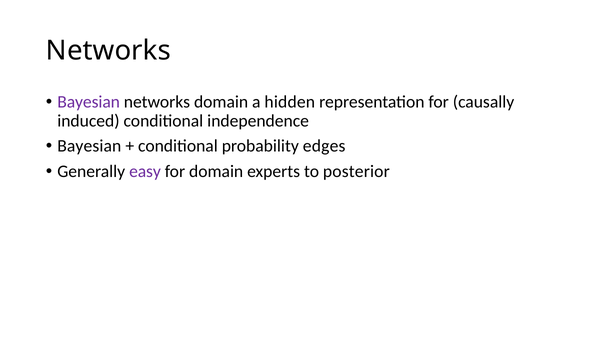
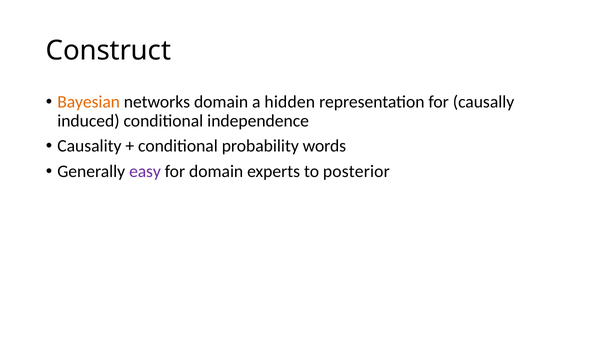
Networks at (108, 51): Networks -> Construct
Bayesian at (89, 102) colour: purple -> orange
Bayesian at (89, 146): Bayesian -> Causality
edges: edges -> words
